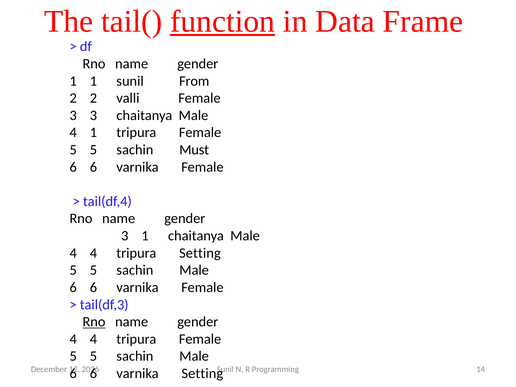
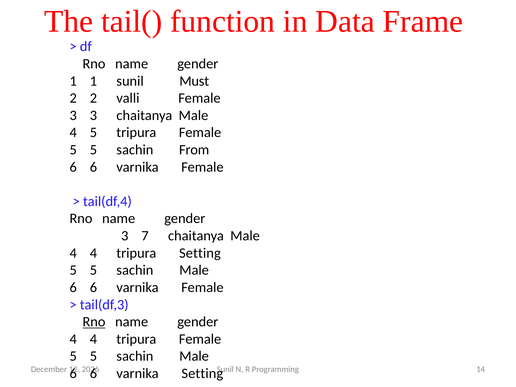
function underline: present -> none
From: From -> Must
4 1: 1 -> 5
Must: Must -> From
3 1: 1 -> 7
